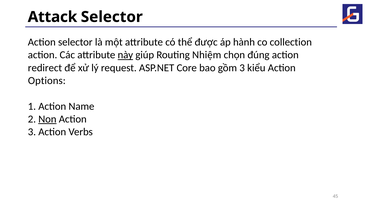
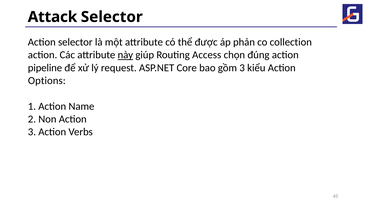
hành: hành -> phản
Nhiệm: Nhiệm -> Access
redirect: redirect -> pipeline
Non underline: present -> none
